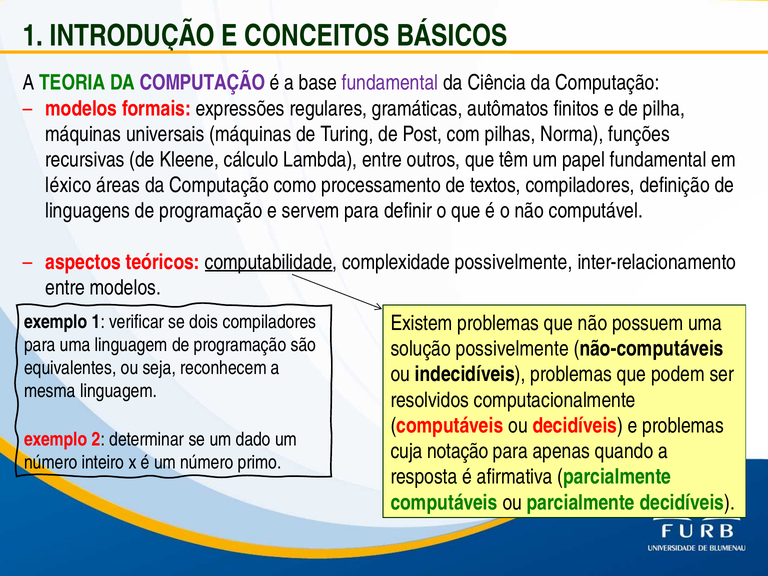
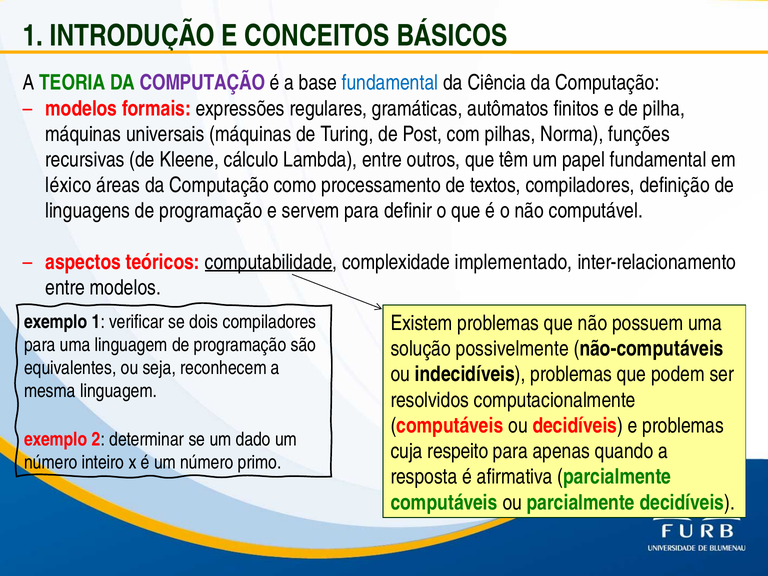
fundamental at (390, 83) colour: purple -> blue
complexidade possivelmente: possivelmente -> implementado
notação: notação -> respeito
